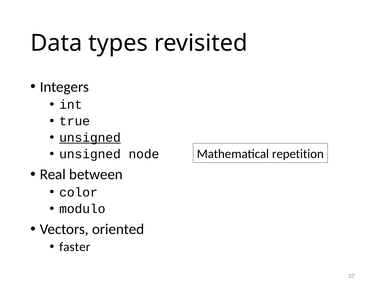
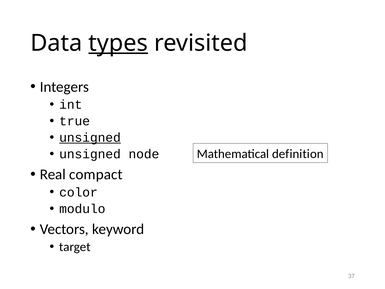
types underline: none -> present
repetition: repetition -> definition
between: between -> compact
oriented: oriented -> keyword
faster: faster -> target
